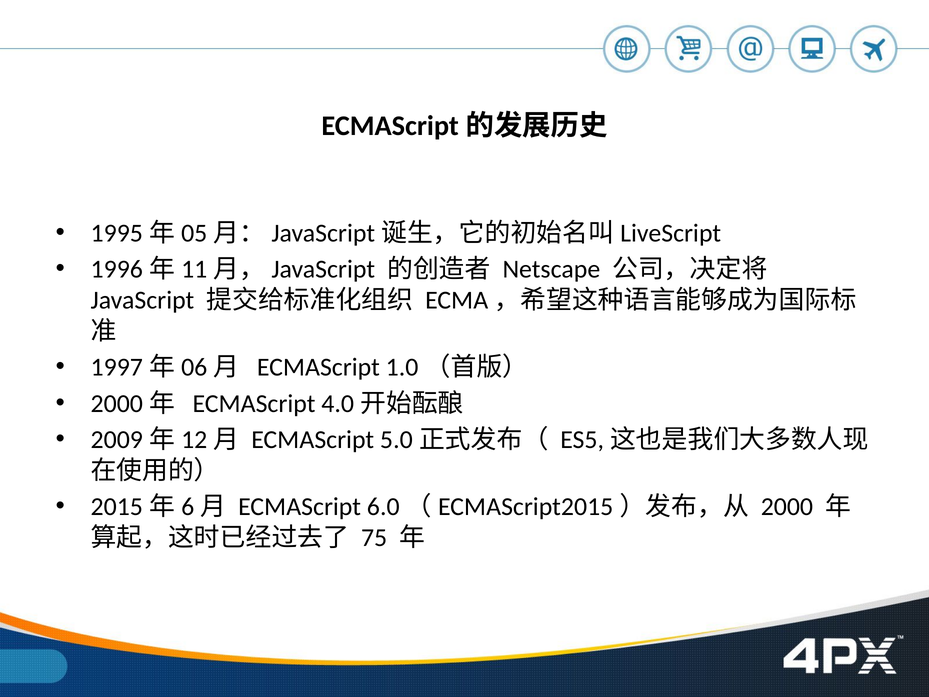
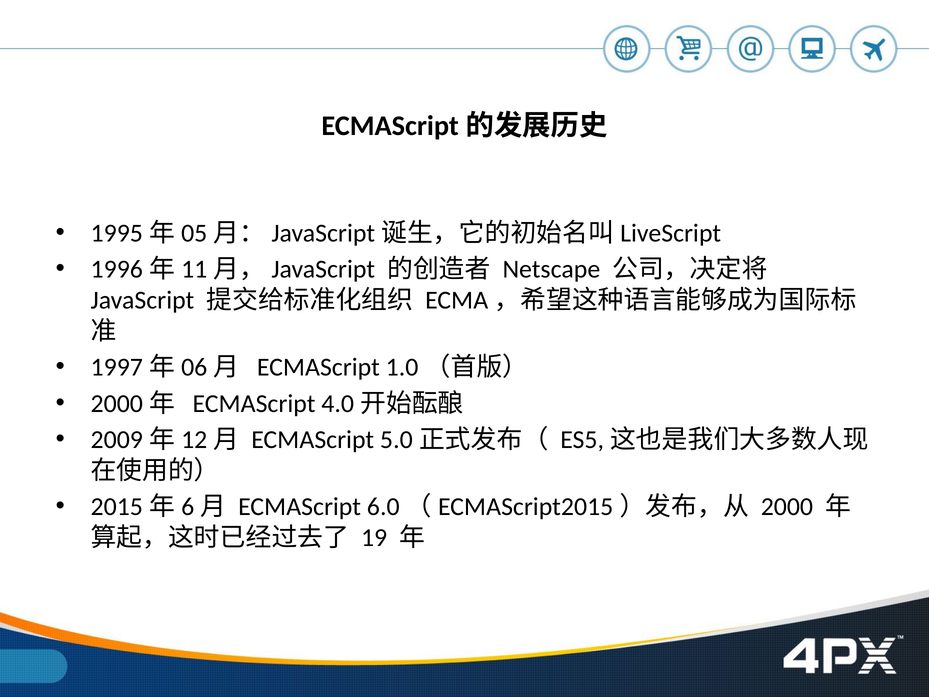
75: 75 -> 19
